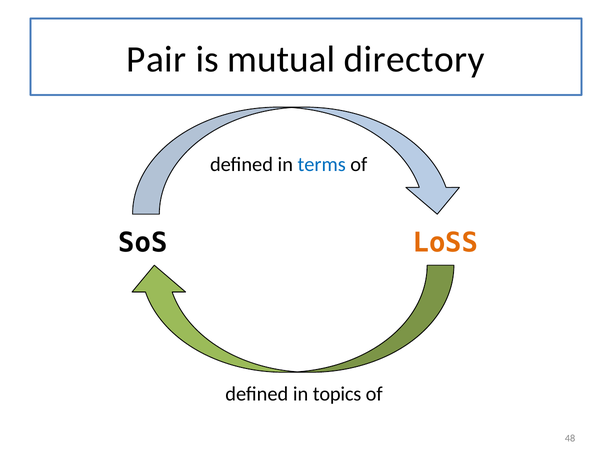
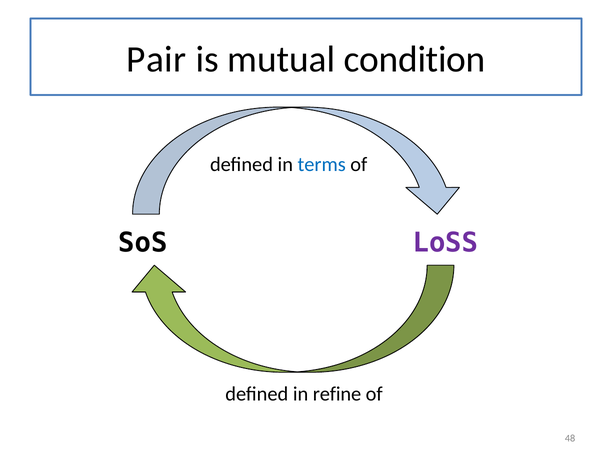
directory: directory -> condition
LoSS colour: orange -> purple
topics: topics -> refine
